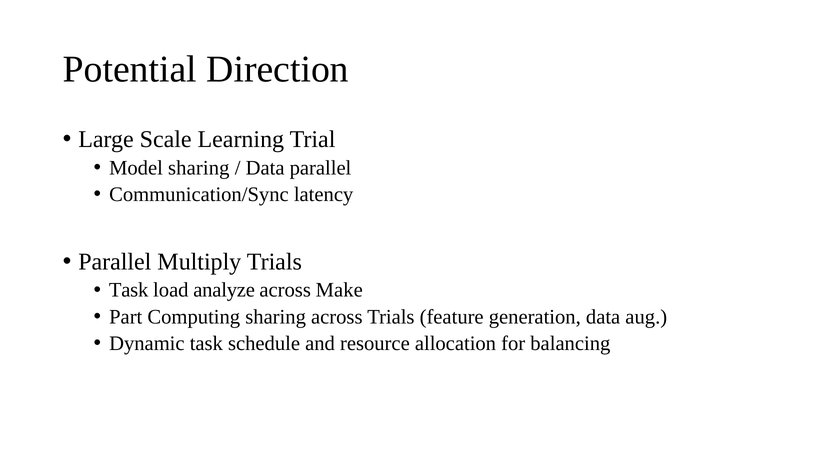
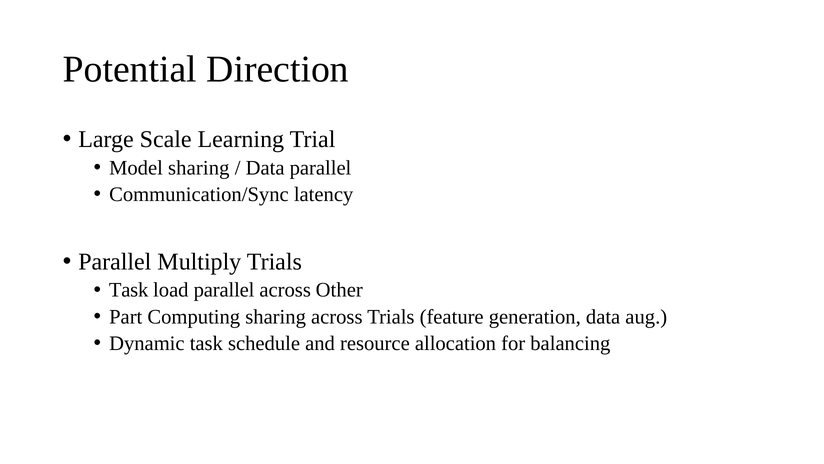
load analyze: analyze -> parallel
Make: Make -> Other
